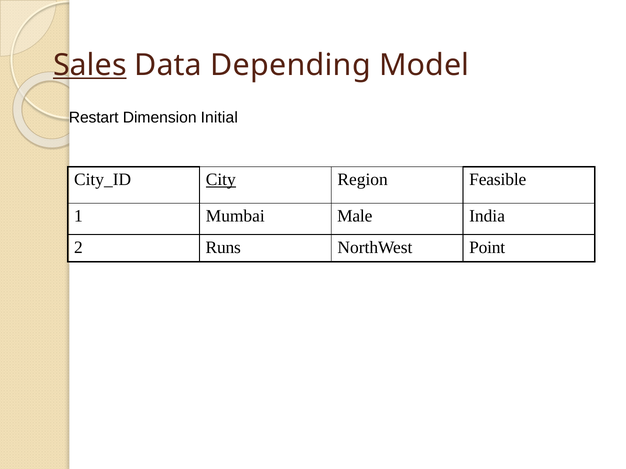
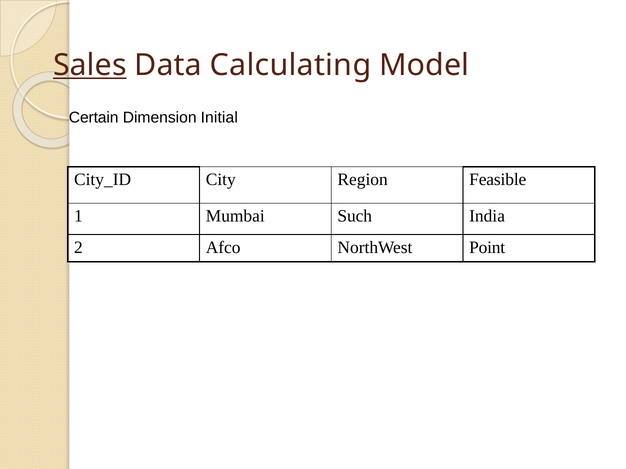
Depending: Depending -> Calculating
Restart: Restart -> Certain
City underline: present -> none
Male: Male -> Such
Runs: Runs -> Afco
